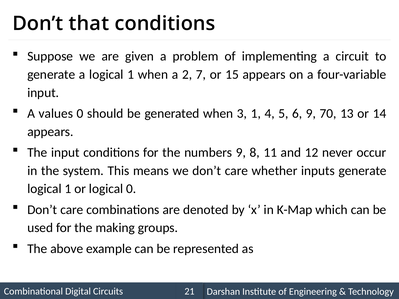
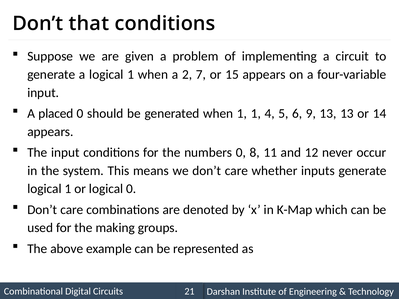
values: values -> placed
when 3: 3 -> 1
9 70: 70 -> 13
numbers 9: 9 -> 0
